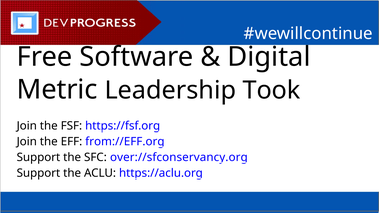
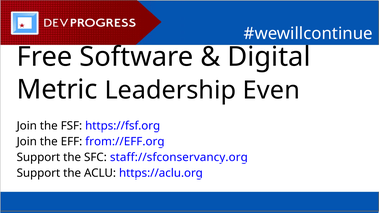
Took: Took -> Even
over://sfconservancy.org: over://sfconservancy.org -> staff://sfconservancy.org
